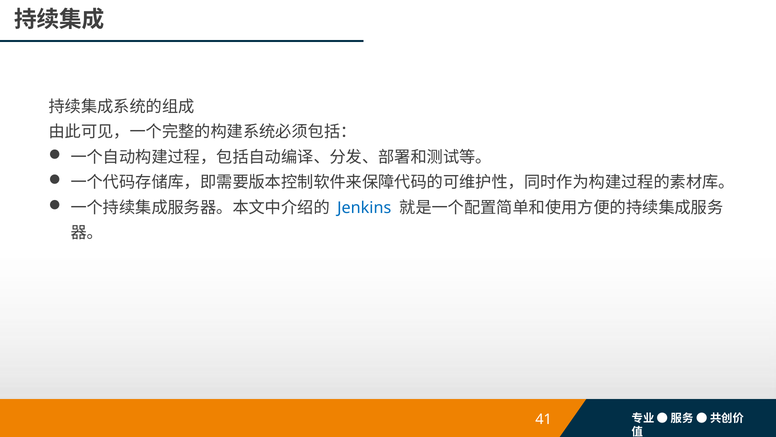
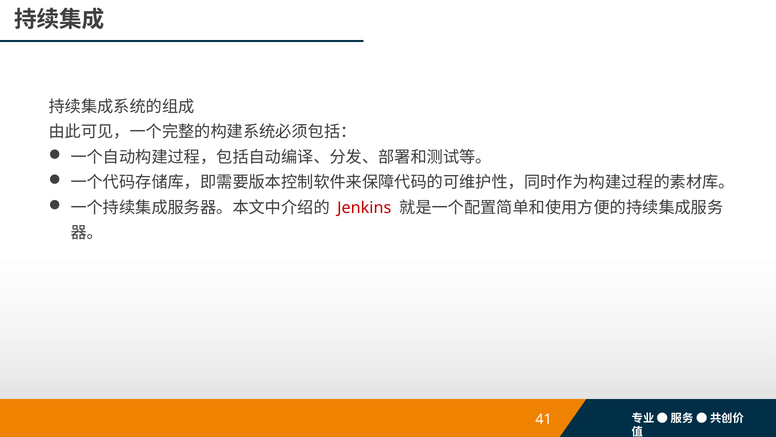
Jenkins colour: blue -> red
